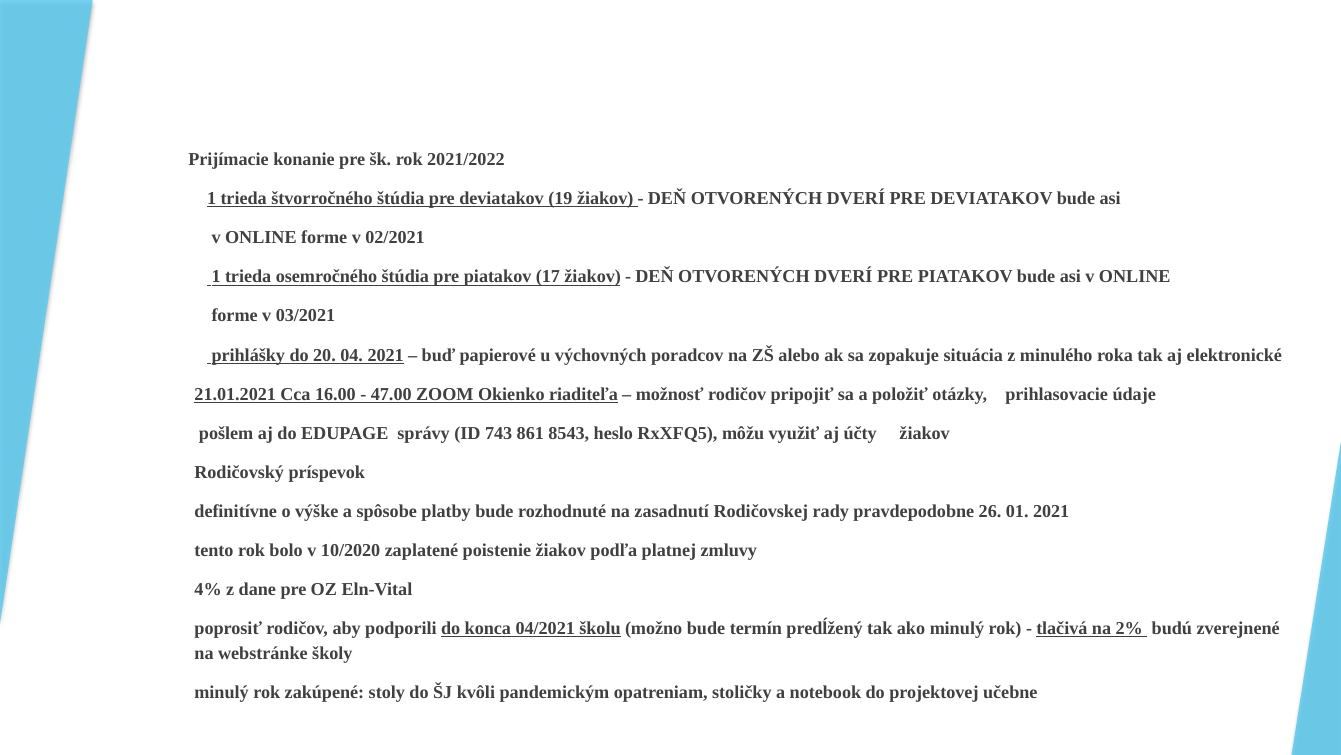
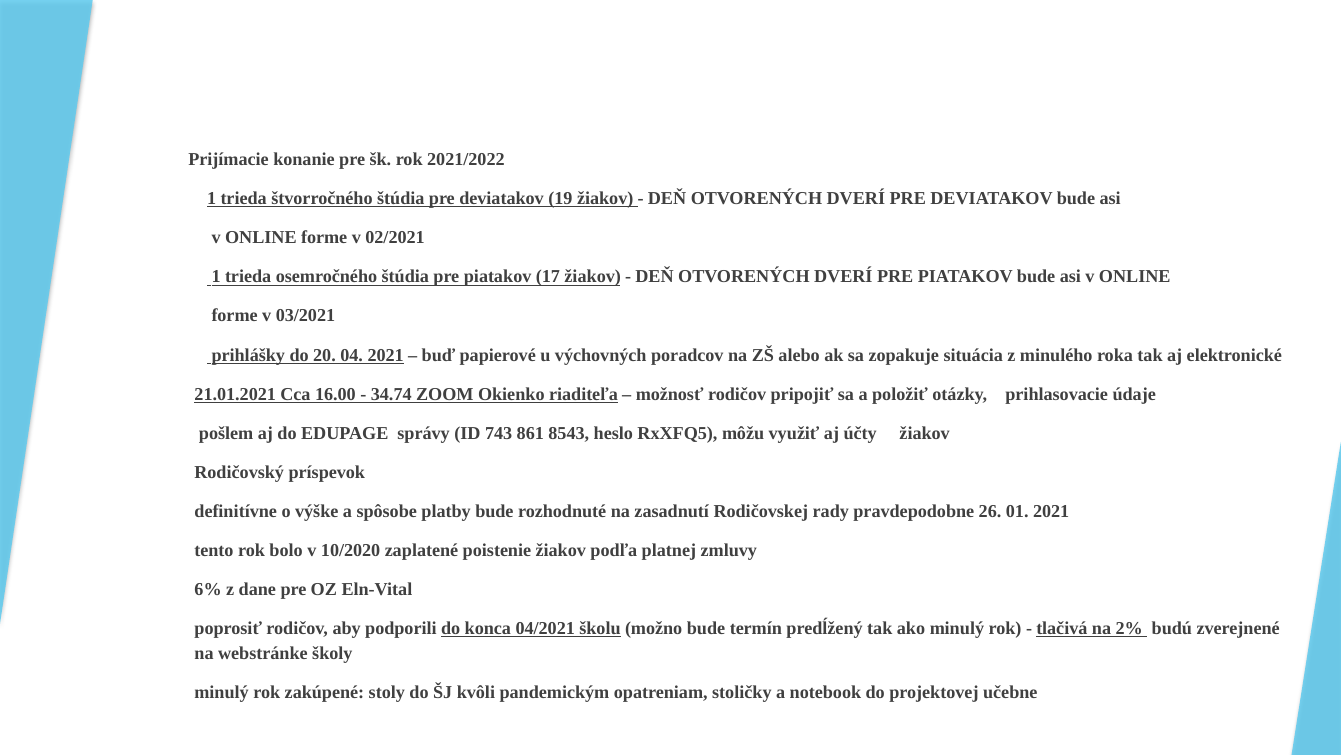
47.00: 47.00 -> 34.74
4%: 4% -> 6%
